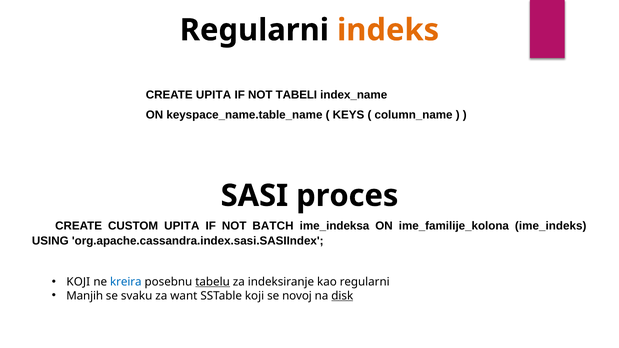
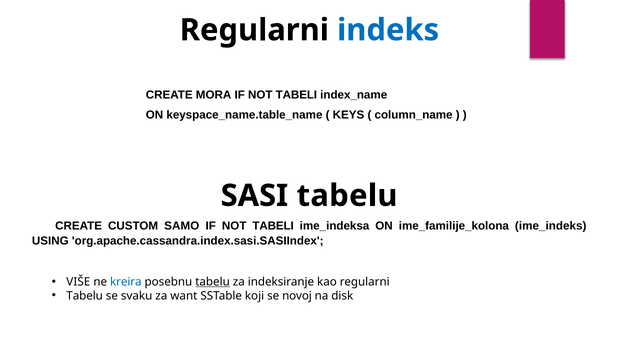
indeks colour: orange -> blue
CREATE UPITA: UPITA -> MORA
SASI proces: proces -> tabelu
CUSTOM UPITA: UPITA -> SAMO
BATCH at (273, 226): BATCH -> TABELI
KOJI at (78, 282): KOJI -> VIŠE
Manjih at (85, 296): Manjih -> Tabelu
disk underline: present -> none
